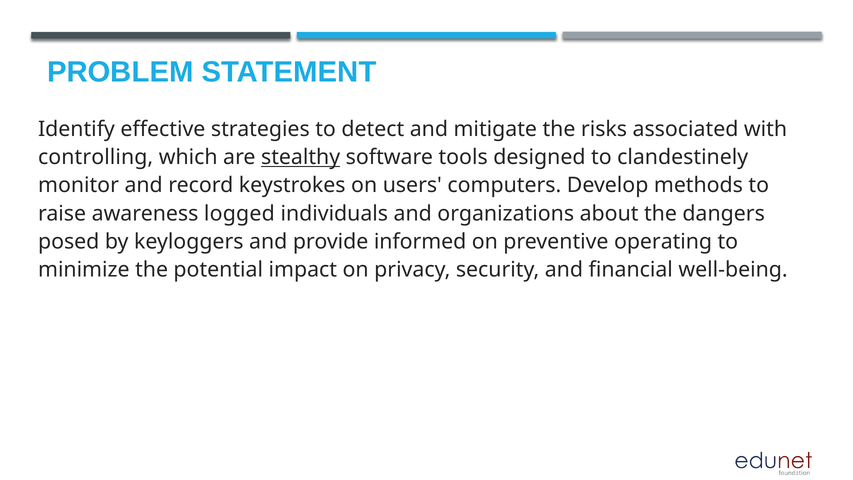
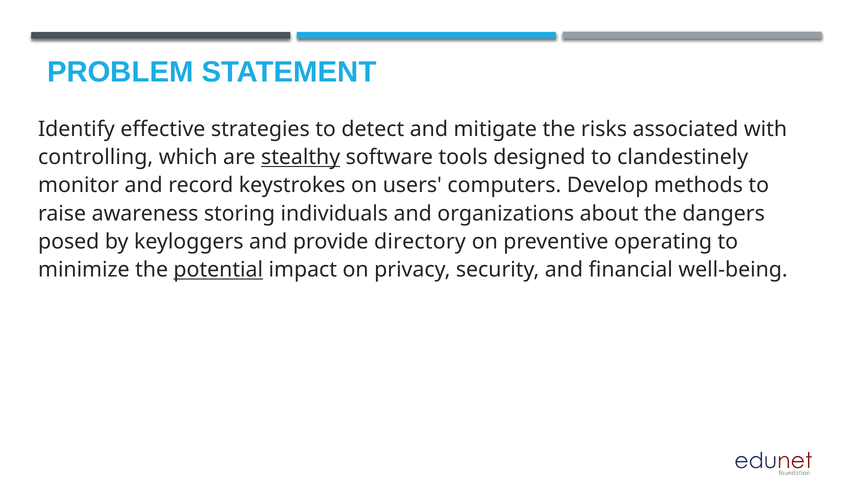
logged: logged -> storing
informed: informed -> directory
potential underline: none -> present
